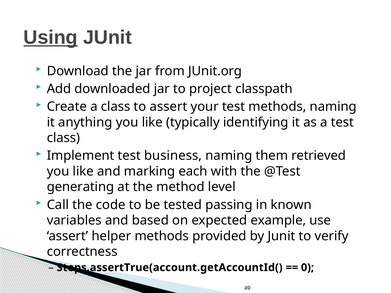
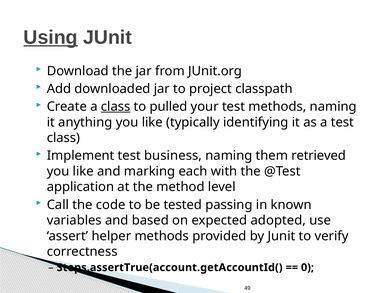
class at (116, 107) underline: none -> present
to assert: assert -> pulled
generating: generating -> application
example: example -> adopted
